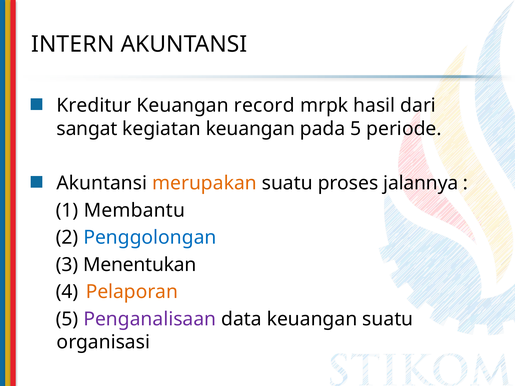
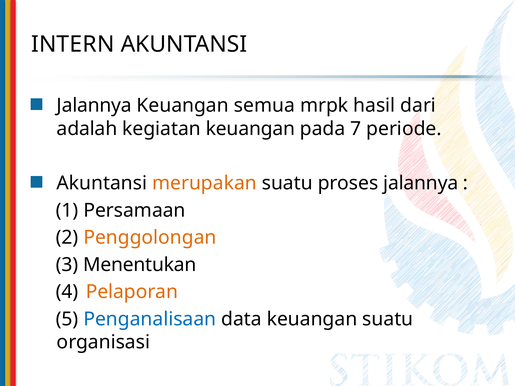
Kreditur at (94, 106): Kreditur -> Jalannya
record: record -> semua
sangat: sangat -> adalah
pada 5: 5 -> 7
Membantu: Membantu -> Persamaan
Penggolongan colour: blue -> orange
Penganalisaan colour: purple -> blue
